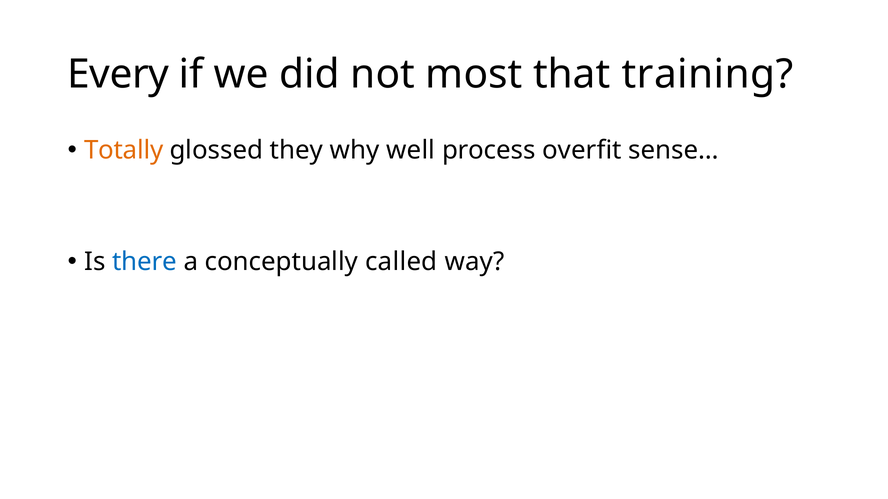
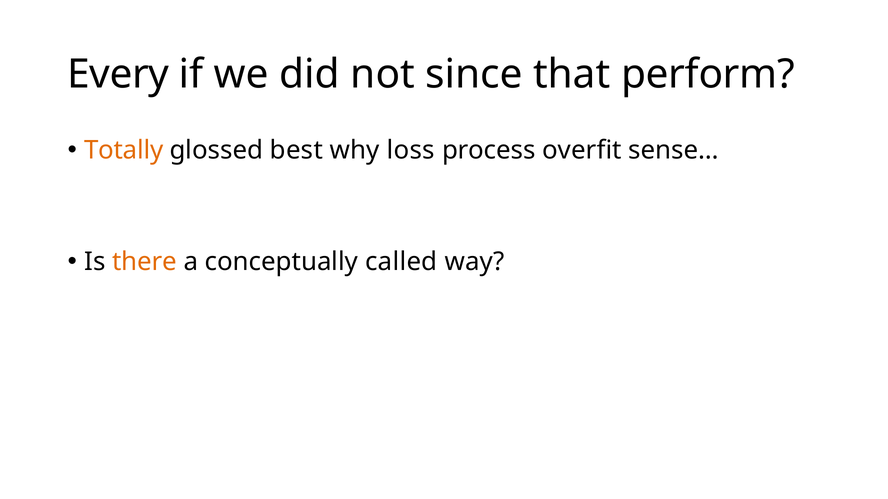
most: most -> since
training: training -> perform
they: they -> best
well: well -> loss
there colour: blue -> orange
